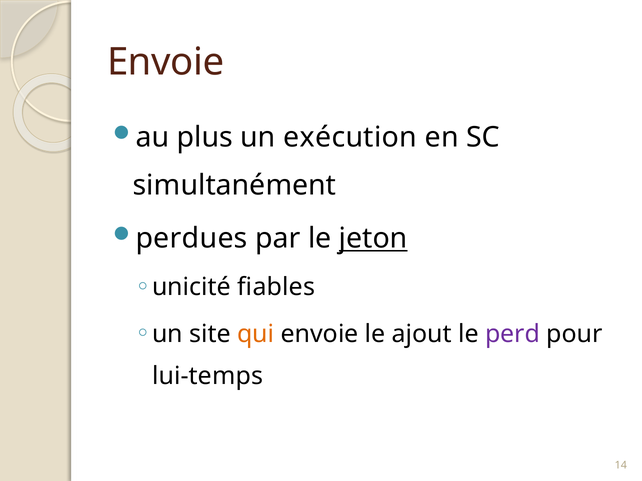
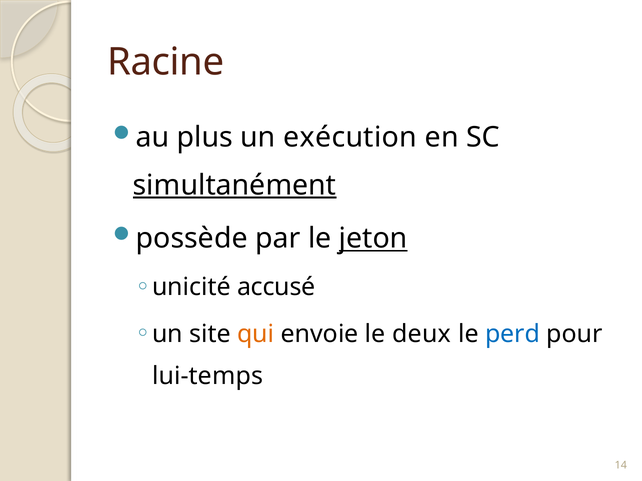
Envoie at (166, 62): Envoie -> Racine
simultanément underline: none -> present
perdues: perdues -> possède
fiables: fiables -> accusé
ajout: ajout -> deux
perd colour: purple -> blue
